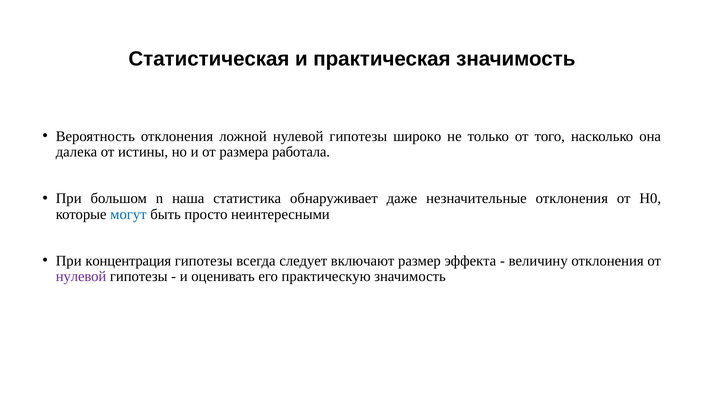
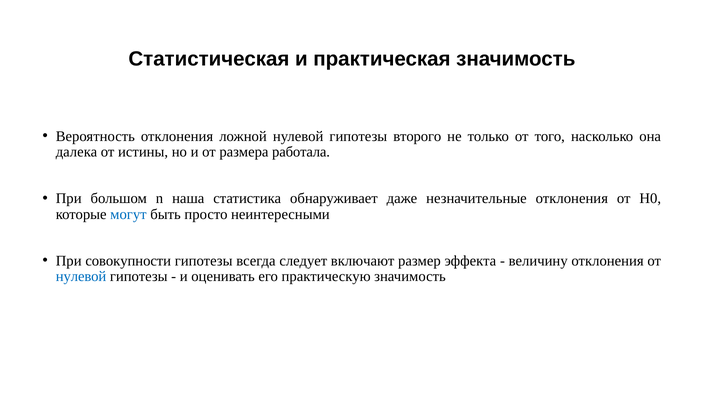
широко: широко -> второго
концентрация: концентрация -> совокупности
нулевой at (81, 277) colour: purple -> blue
